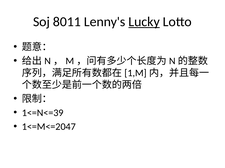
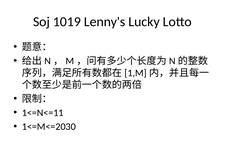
8011: 8011 -> 1019
Lucky underline: present -> none
1<=N<=39: 1<=N<=39 -> 1<=N<=11
1<=M<=2047: 1<=M<=2047 -> 1<=M<=2030
